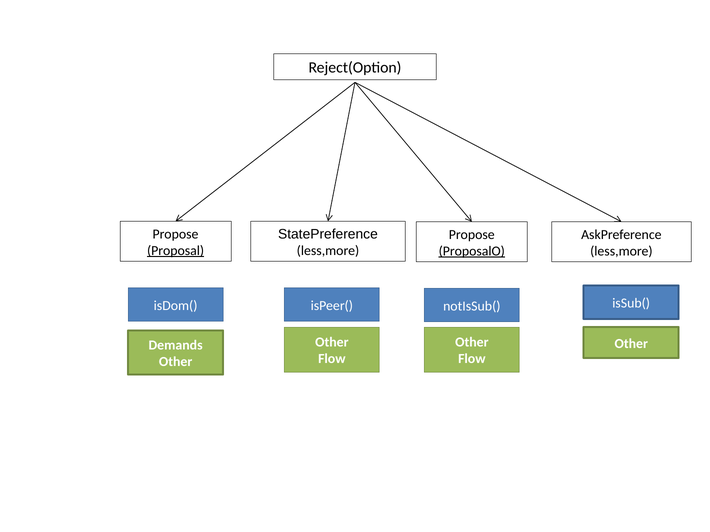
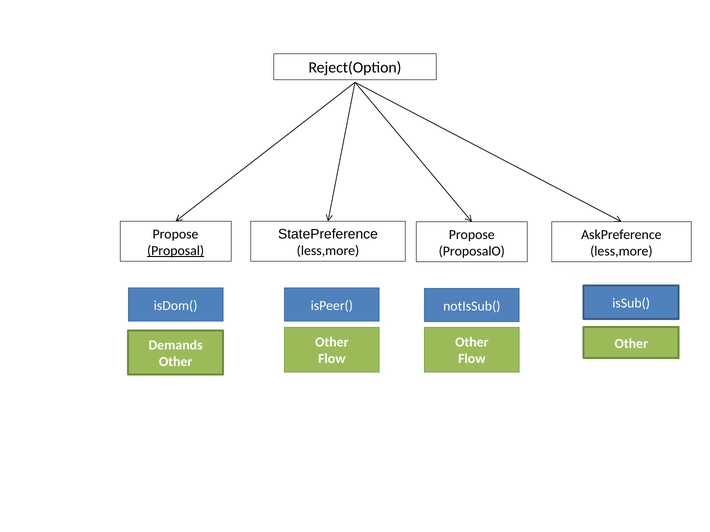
ProposalO underline: present -> none
